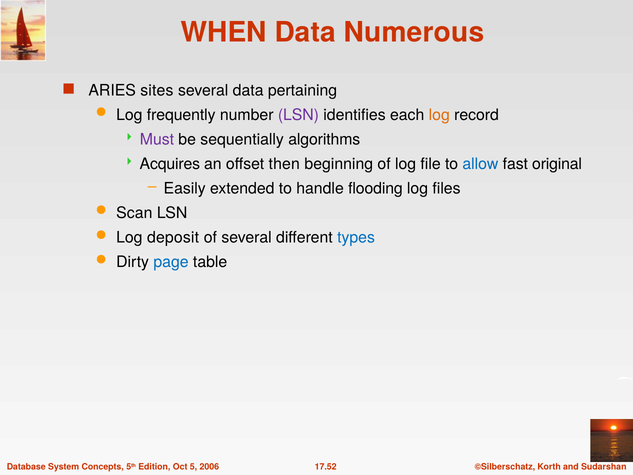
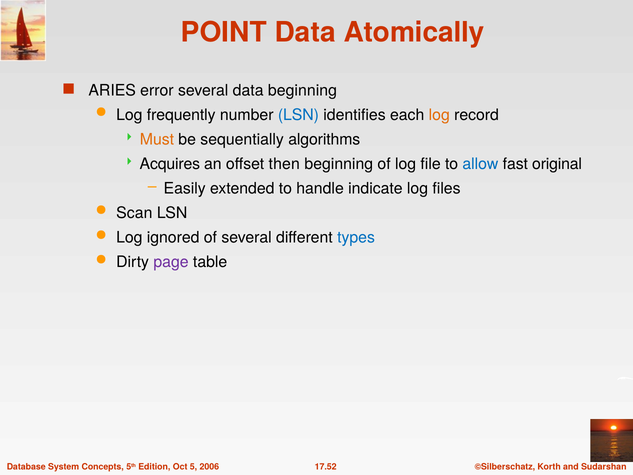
WHEN: WHEN -> POINT
Numerous: Numerous -> Atomically
sites: sites -> error
data pertaining: pertaining -> beginning
LSN at (298, 115) colour: purple -> blue
Must colour: purple -> orange
flooding: flooding -> indicate
deposit: deposit -> ignored
page colour: blue -> purple
